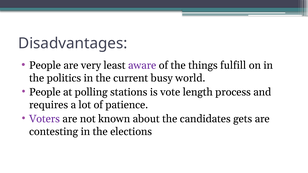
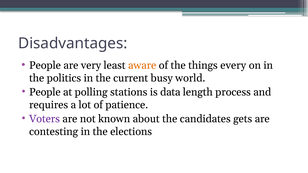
aware colour: purple -> orange
fulfill: fulfill -> every
vote: vote -> data
